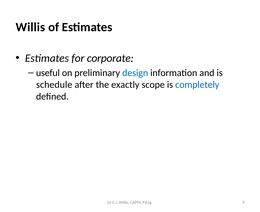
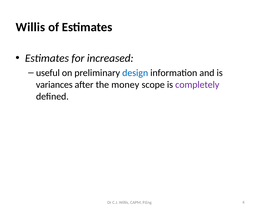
corporate: corporate -> increased
schedule: schedule -> variances
exactly: exactly -> money
completely colour: blue -> purple
